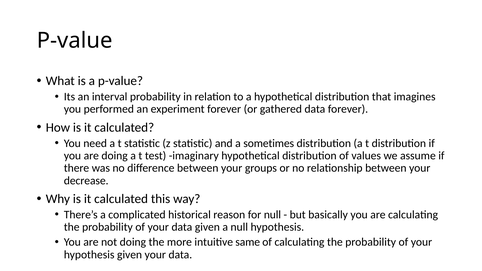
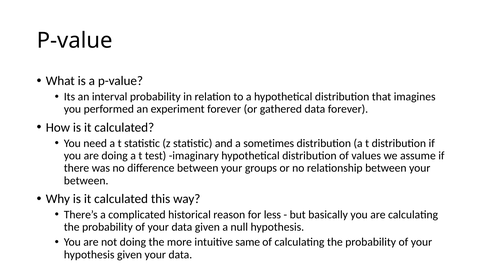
decrease at (86, 181): decrease -> between
for null: null -> less
